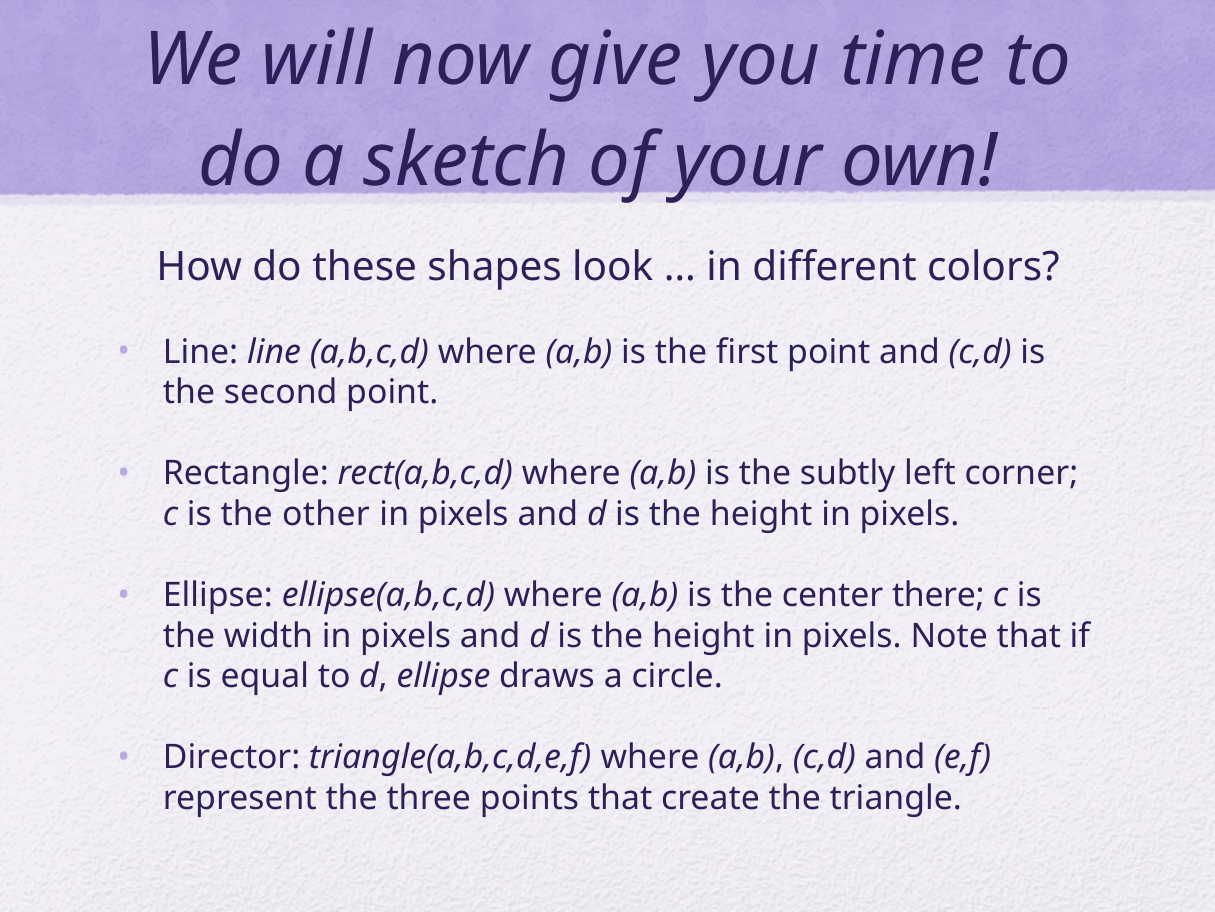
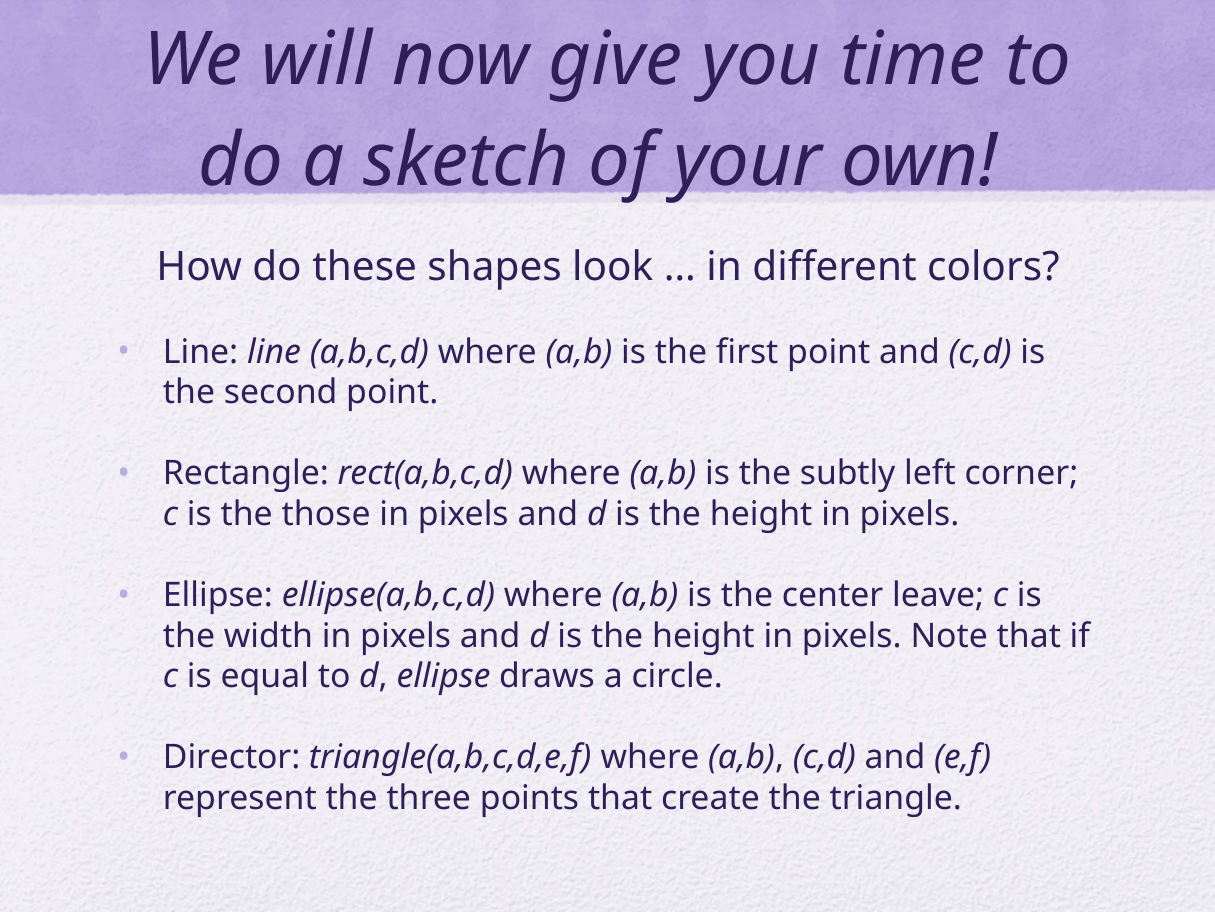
other: other -> those
there: there -> leave
